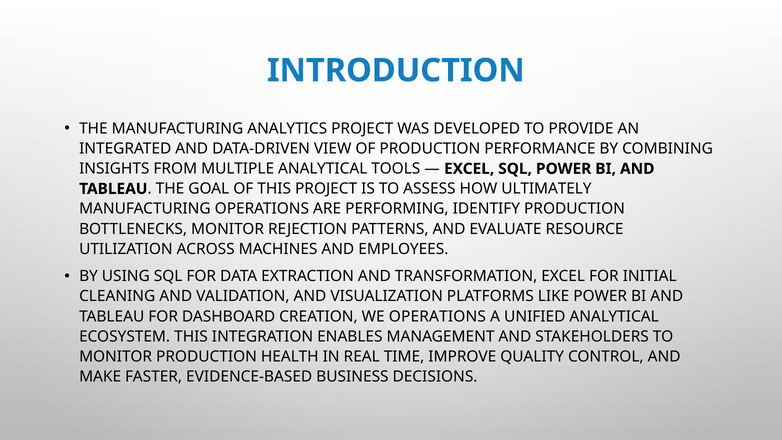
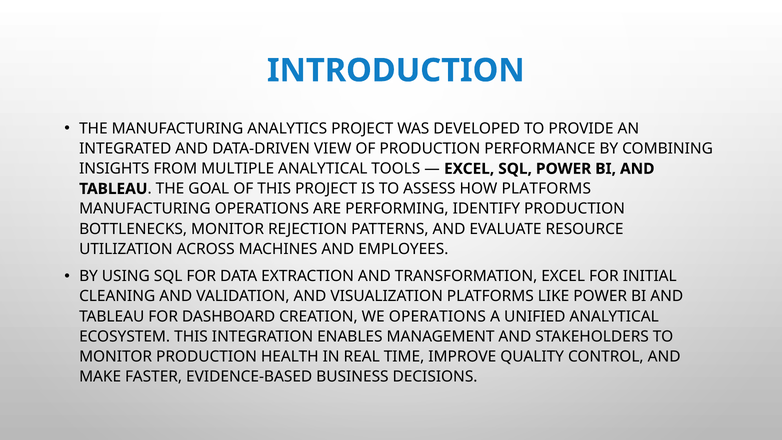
HOW ULTIMATELY: ULTIMATELY -> PLATFORMS
